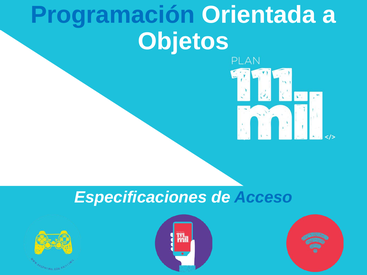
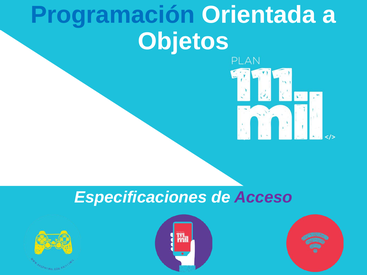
Acceso colour: blue -> purple
